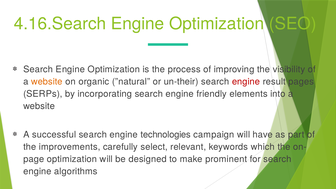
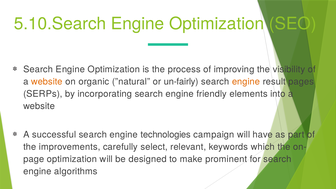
4.16.Search: 4.16.Search -> 5.10.Search
un-their: un-their -> un-fairly
engine at (246, 82) colour: red -> orange
